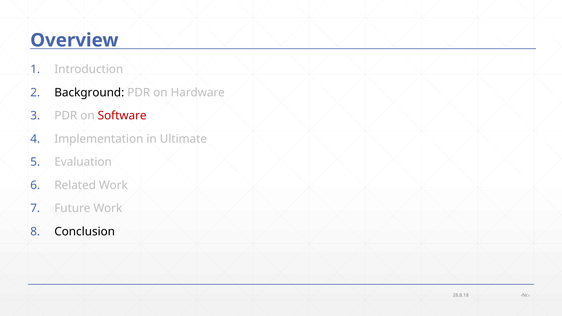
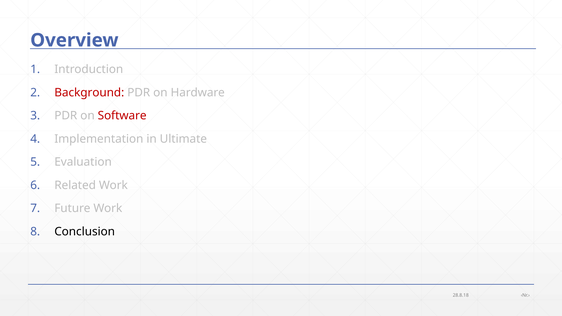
Background colour: black -> red
